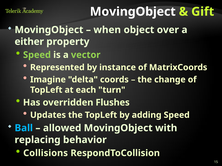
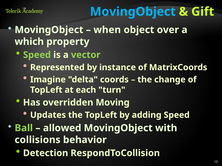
MovingObject at (133, 12) colour: white -> light blue
either: either -> which
Flushes: Flushes -> Moving
Ball colour: light blue -> light green
replacing: replacing -> collisions
Collisions: Collisions -> Detection
